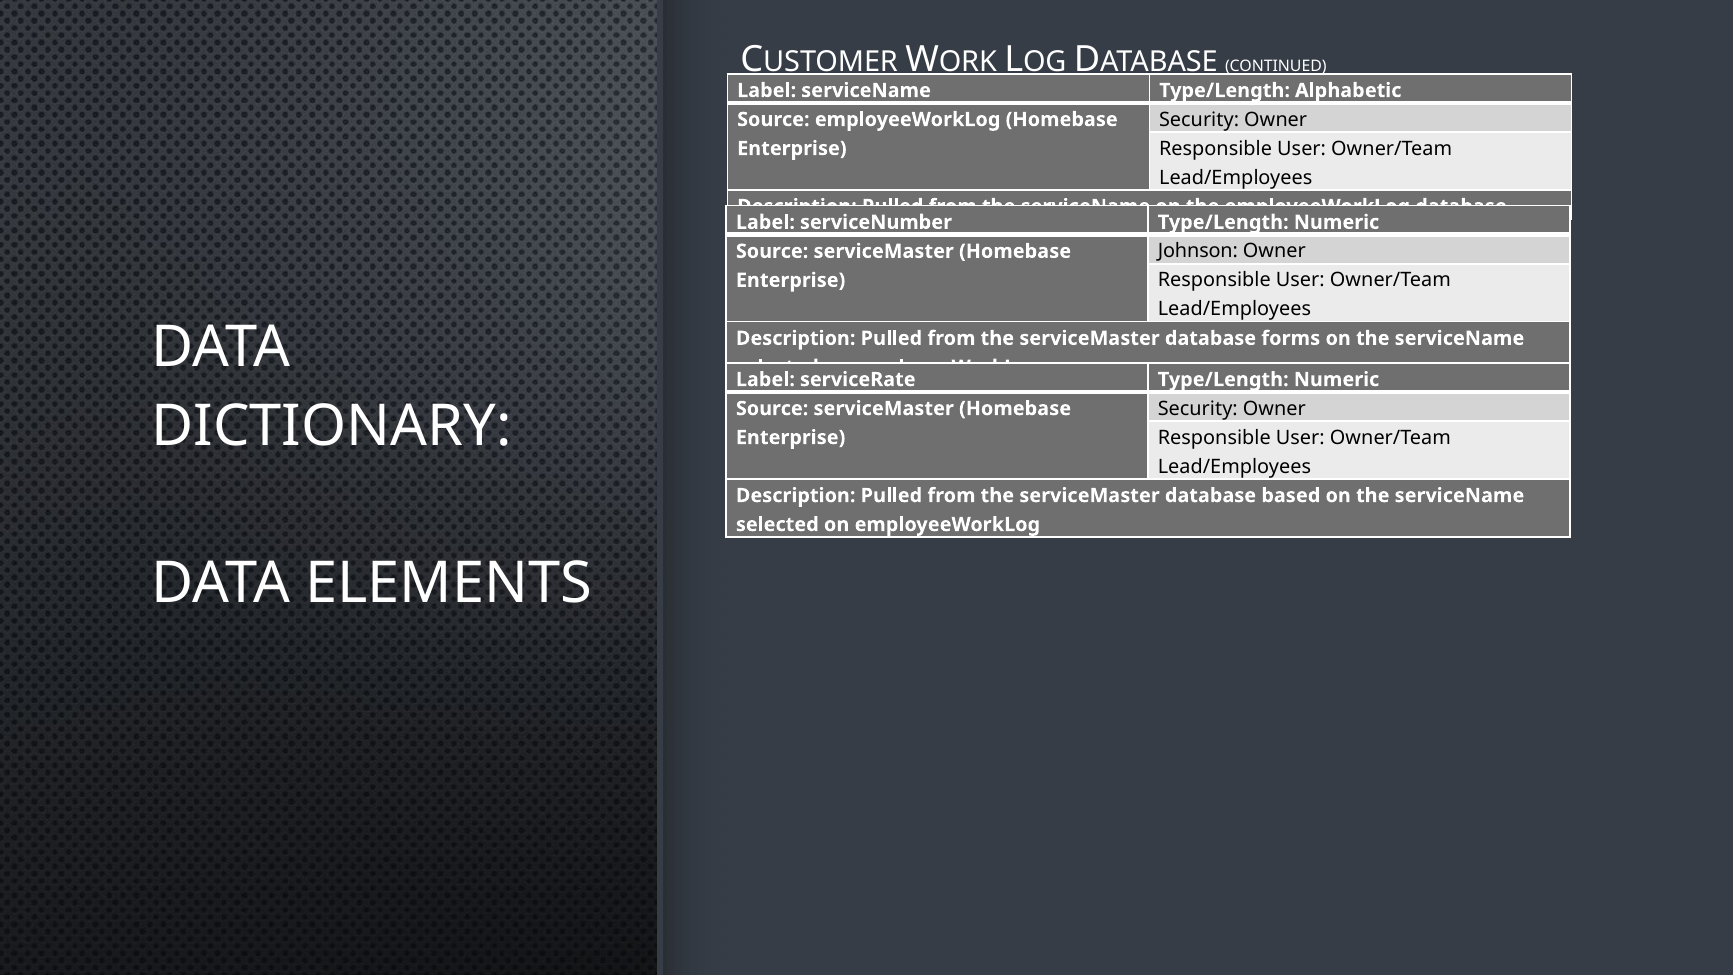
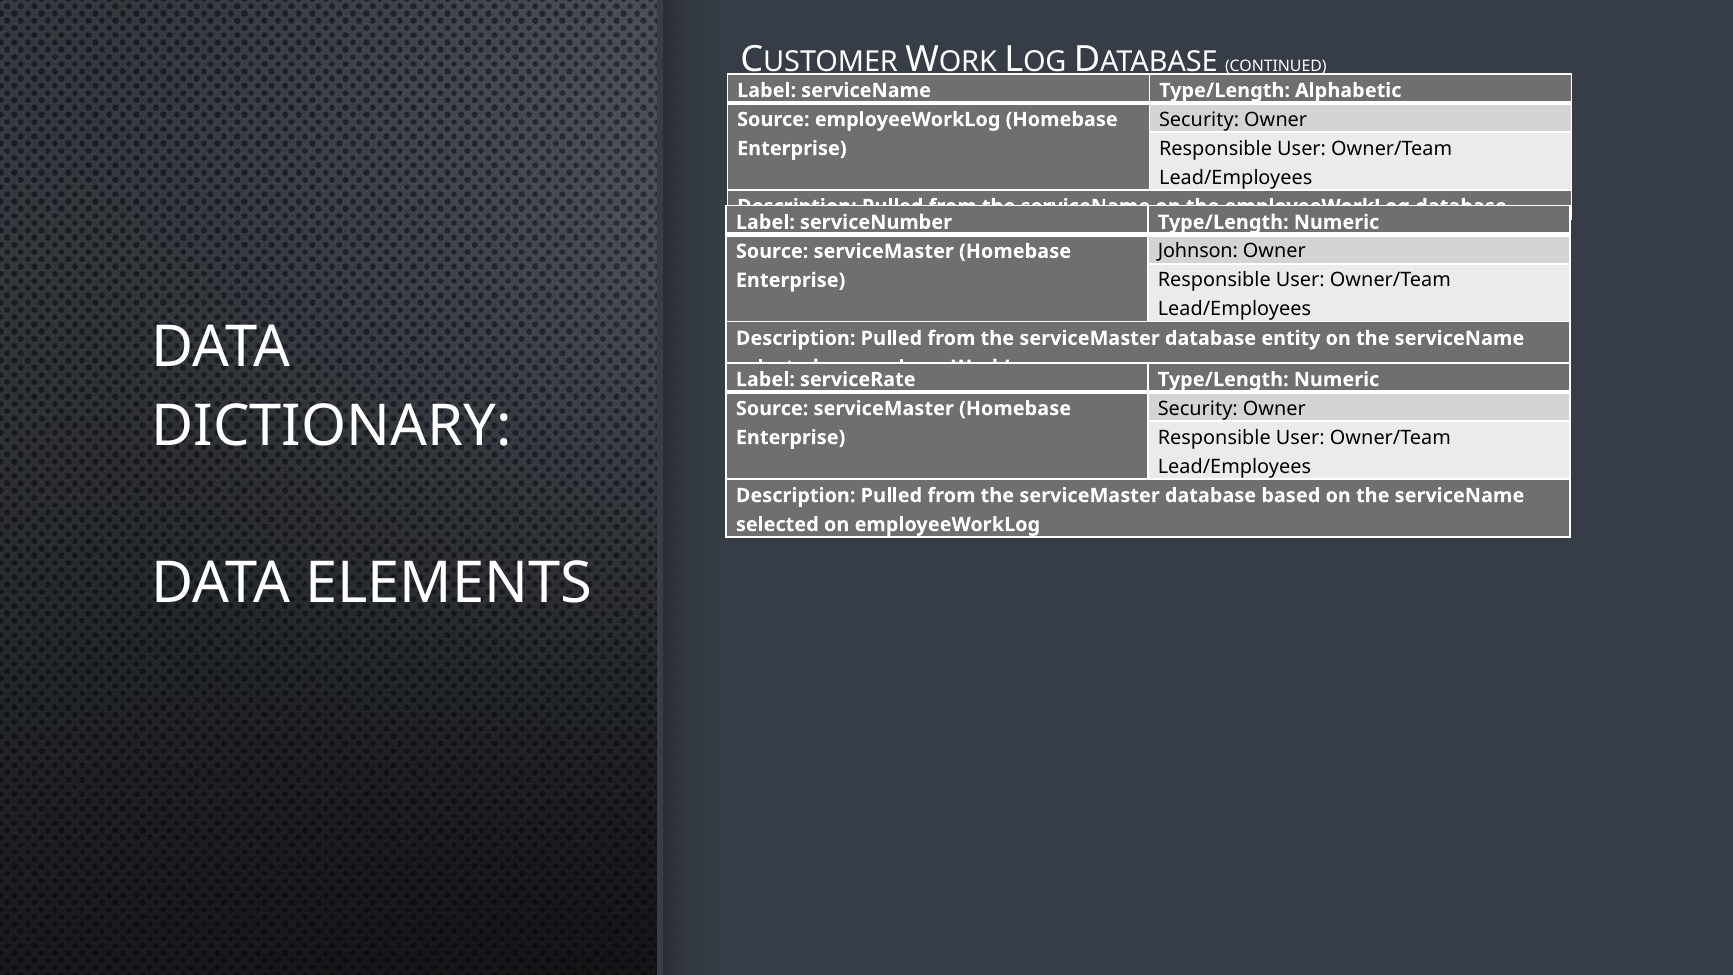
forms: forms -> entity
